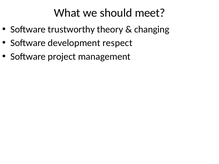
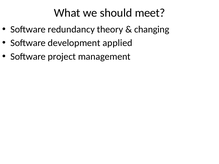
trustworthy: trustworthy -> redundancy
respect: respect -> applied
